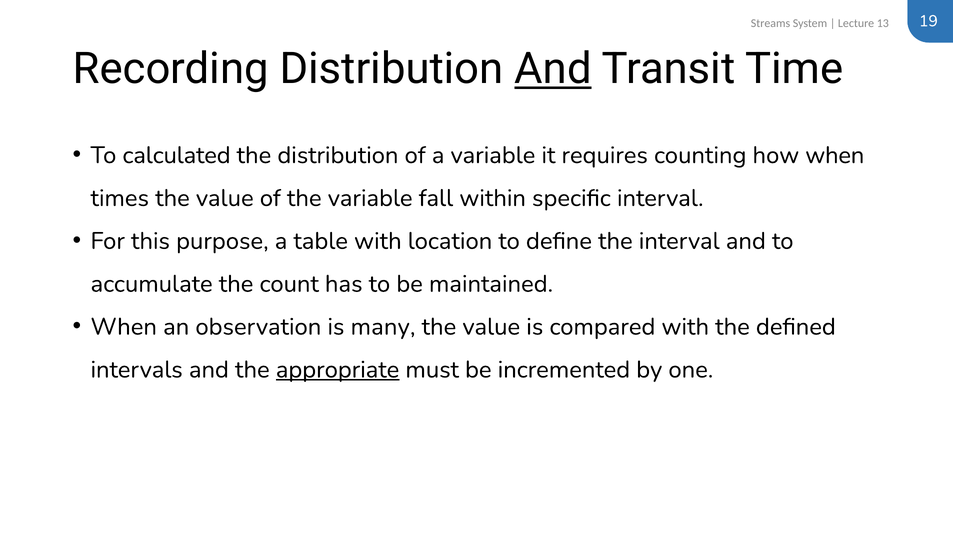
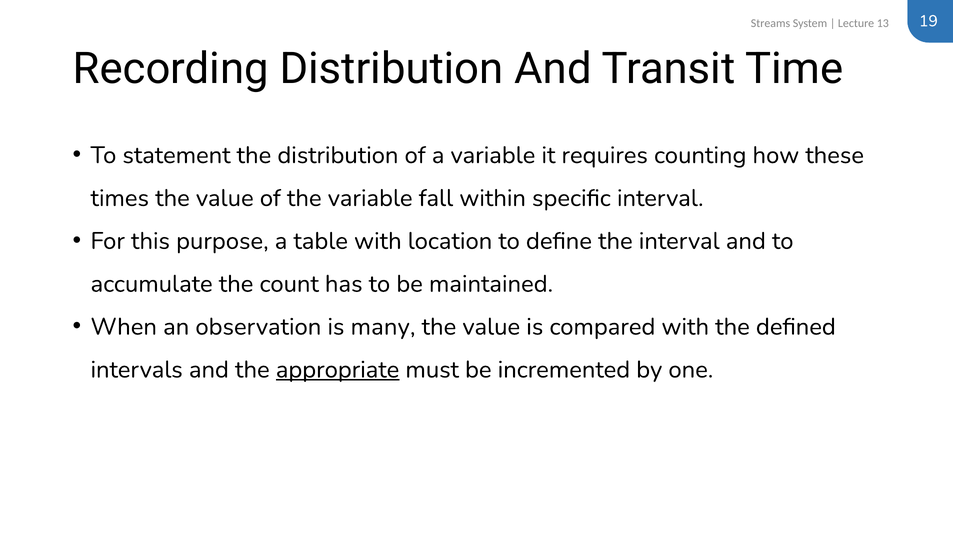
And at (553, 69) underline: present -> none
calculated: calculated -> statement
how when: when -> these
